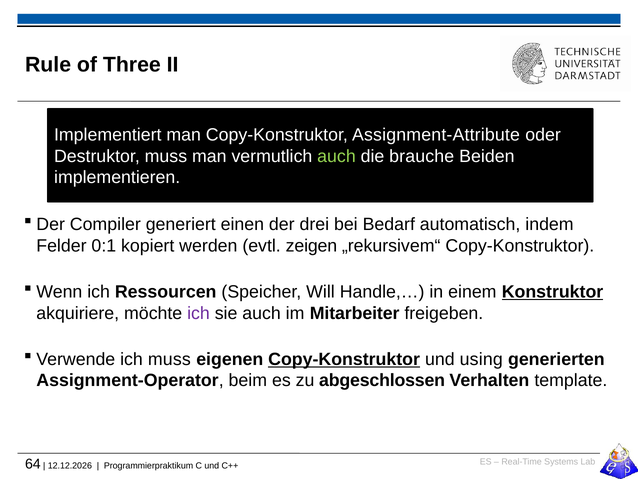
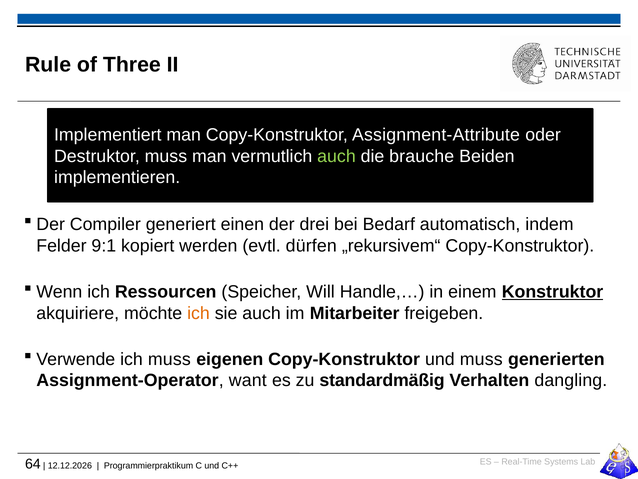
0:1: 0:1 -> 9:1
zeigen: zeigen -> dürfen
ich at (198, 313) colour: purple -> orange
Copy-Konstruktor at (344, 359) underline: present -> none
und using: using -> muss
beim: beim -> want
abgeschlossen: abgeschlossen -> standardmäßig
template: template -> dangling
